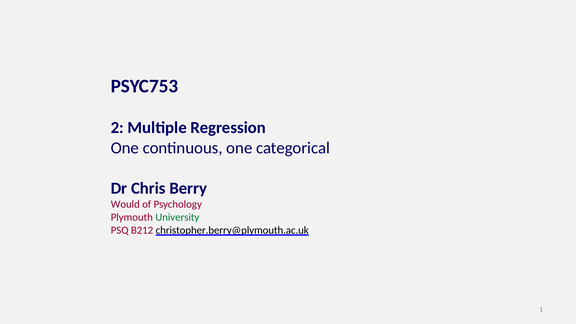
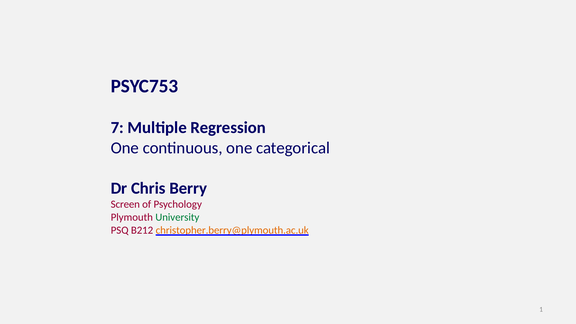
2: 2 -> 7
Would: Would -> Screen
christopher.berry@plymouth.ac.uk colour: black -> orange
